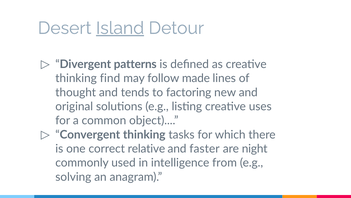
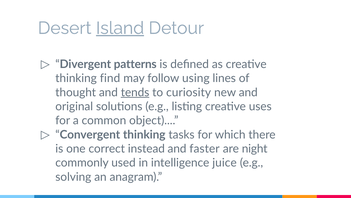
made: made -> using
tends underline: none -> present
factoring: factoring -> curiosity
relative: relative -> instead
from: from -> juice
